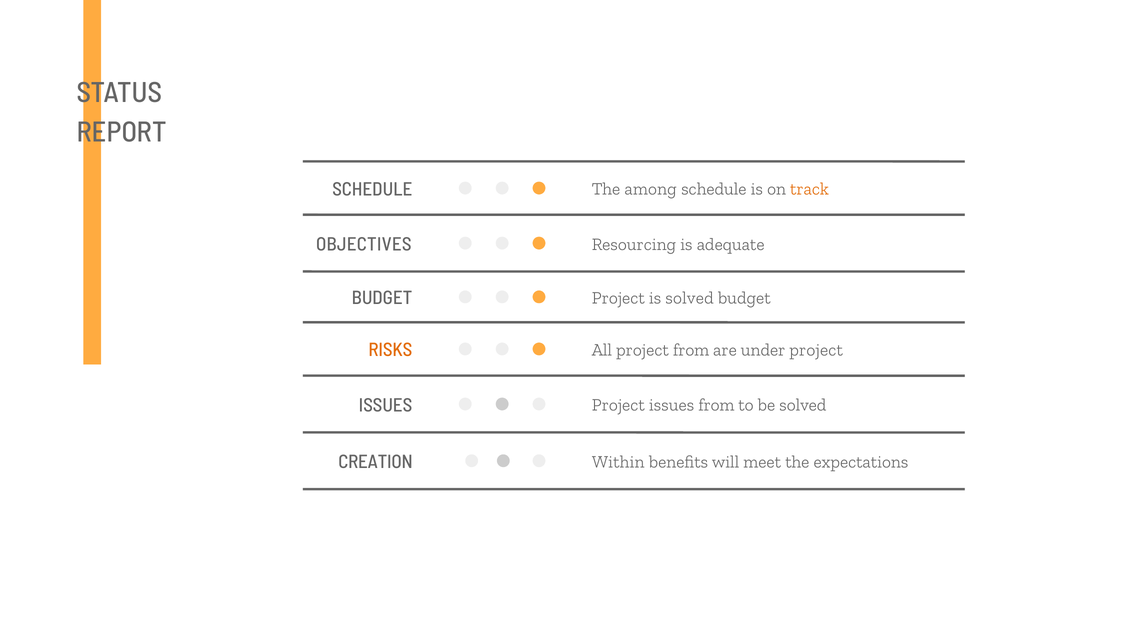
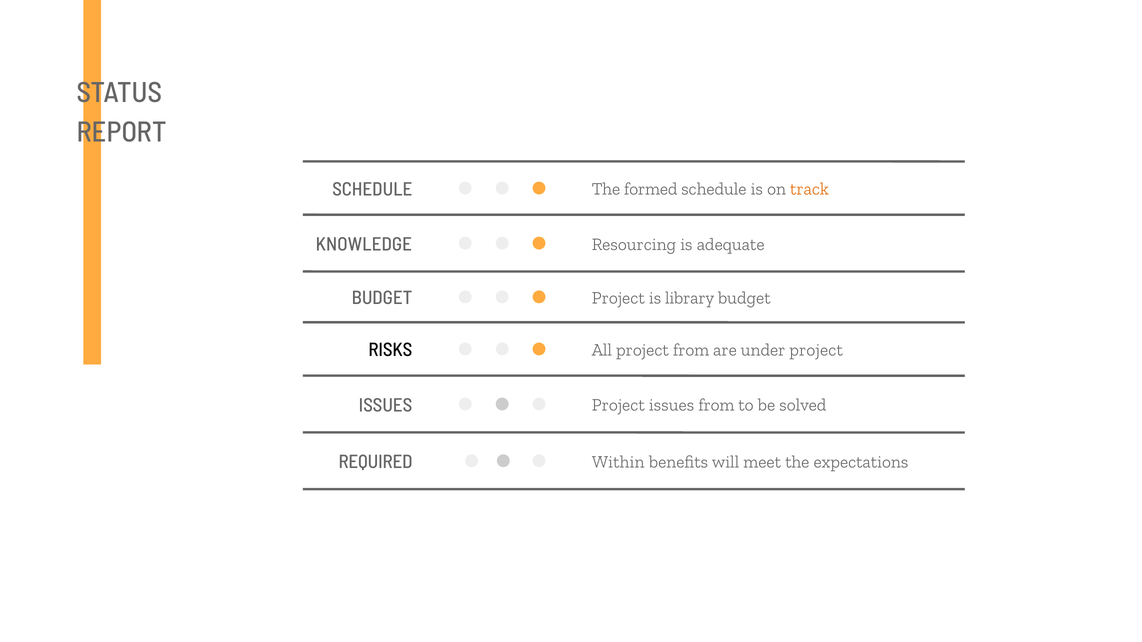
among: among -> formed
OBJECTIVES: OBJECTIVES -> KNOWLEDGE
is solved: solved -> library
RISKS colour: orange -> black
CREATION: CREATION -> REQUIRED
